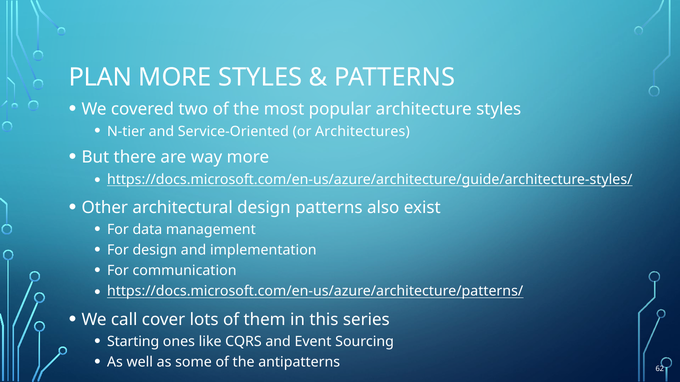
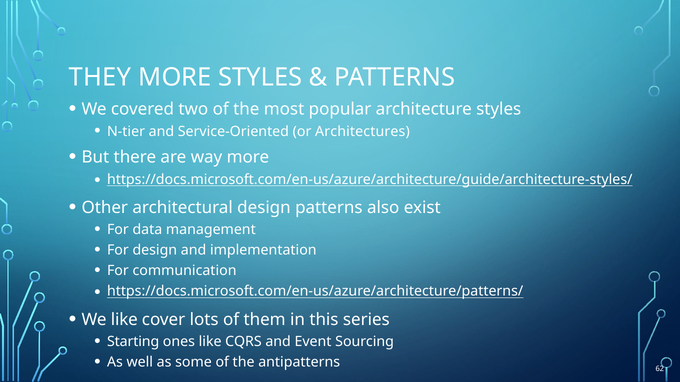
PLAN: PLAN -> THEY
We call: call -> like
